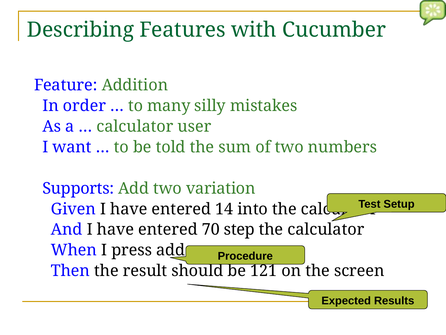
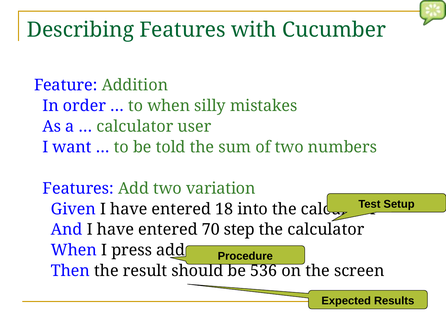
to many: many -> when
Supports at (78, 188): Supports -> Features
14: 14 -> 18
121: 121 -> 536
